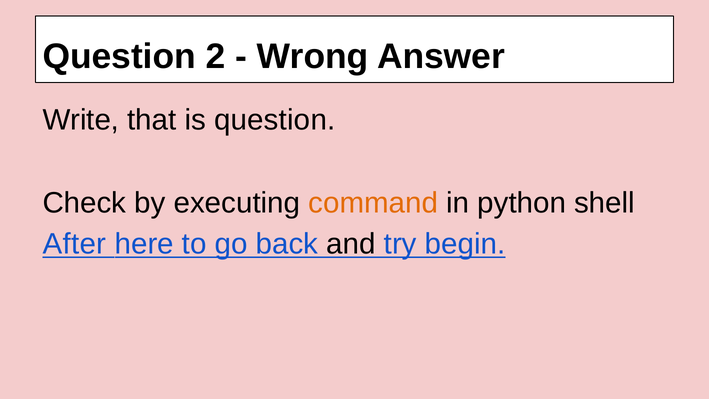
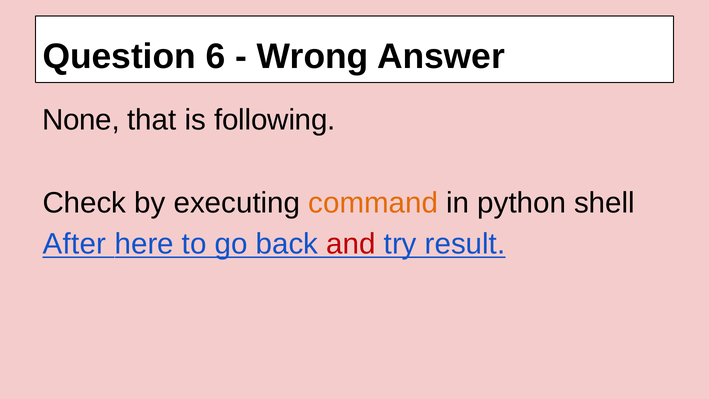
2: 2 -> 6
Write: Write -> None
is question: question -> following
and colour: black -> red
begin: begin -> result
